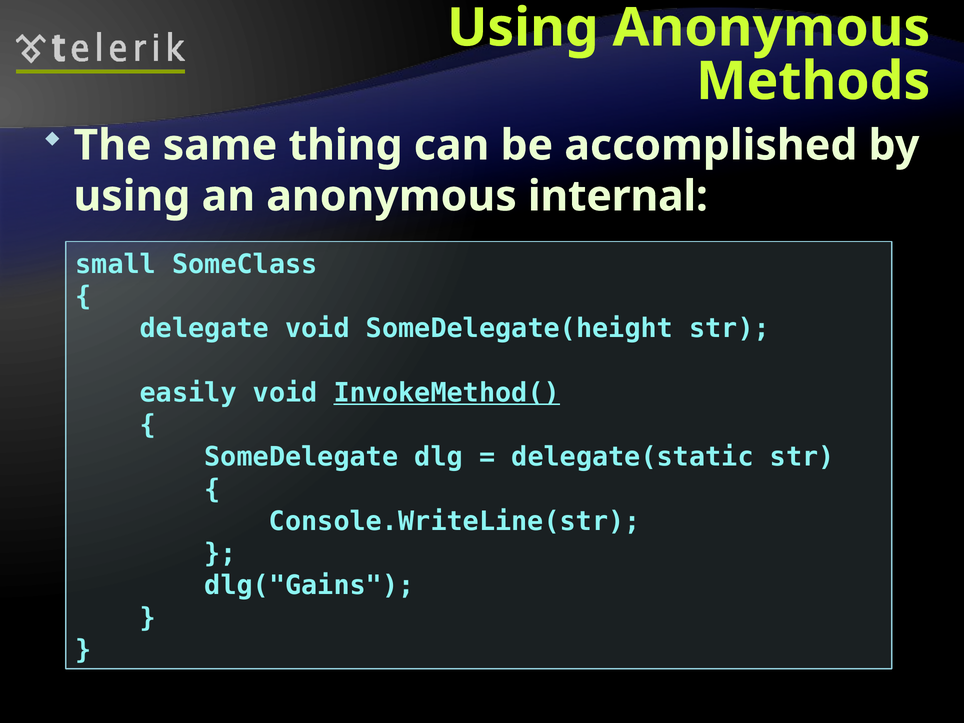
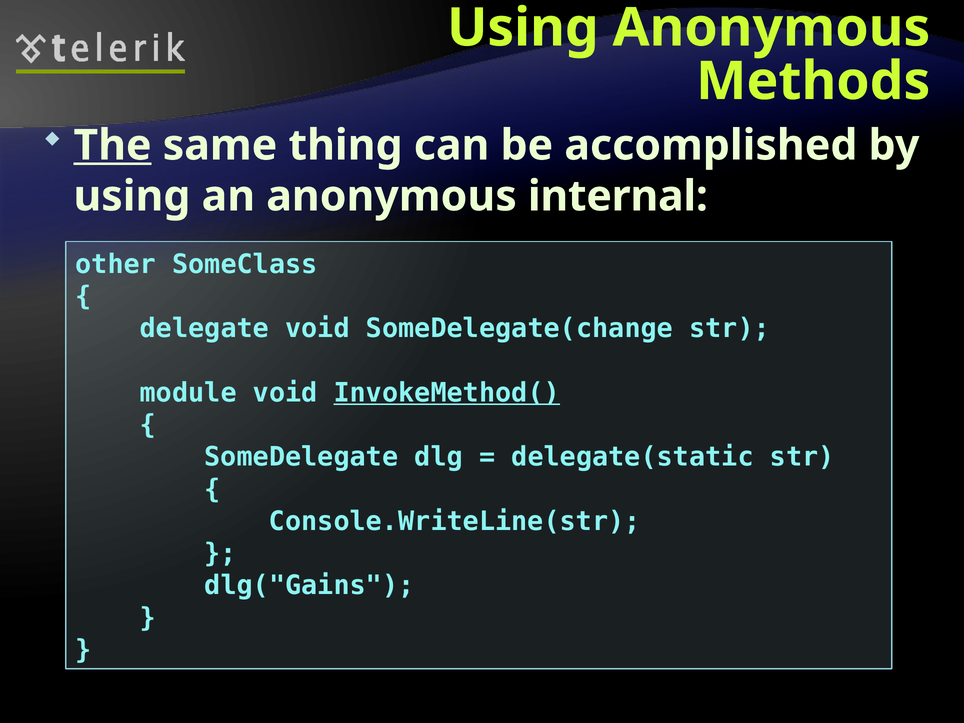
The underline: none -> present
small: small -> other
SomeDelegate(height: SomeDelegate(height -> SomeDelegate(change
easily: easily -> module
